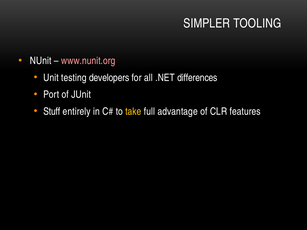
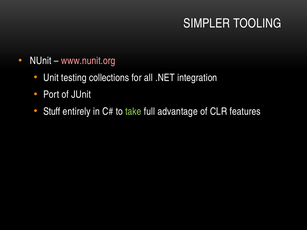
developers: developers -> collections
differences: differences -> integration
take colour: yellow -> light green
